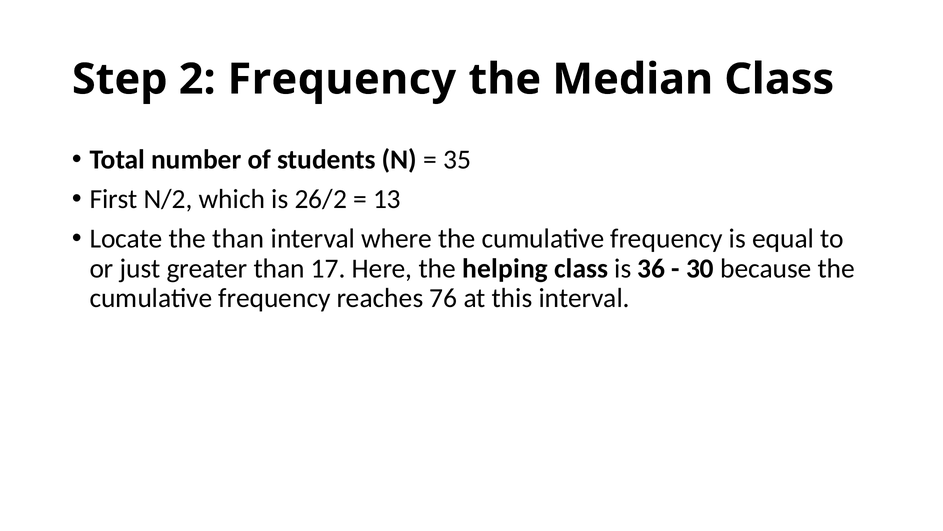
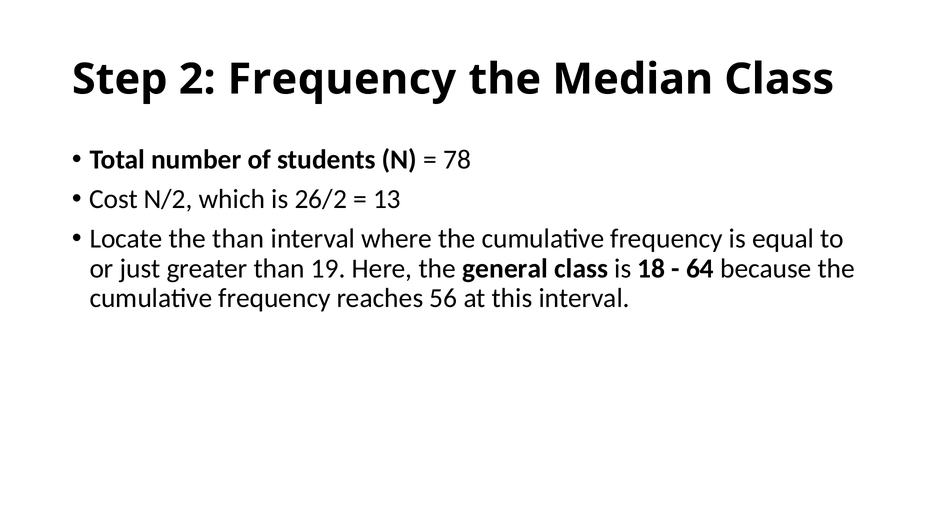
35: 35 -> 78
First: First -> Cost
17: 17 -> 19
helping: helping -> general
36: 36 -> 18
30: 30 -> 64
76: 76 -> 56
